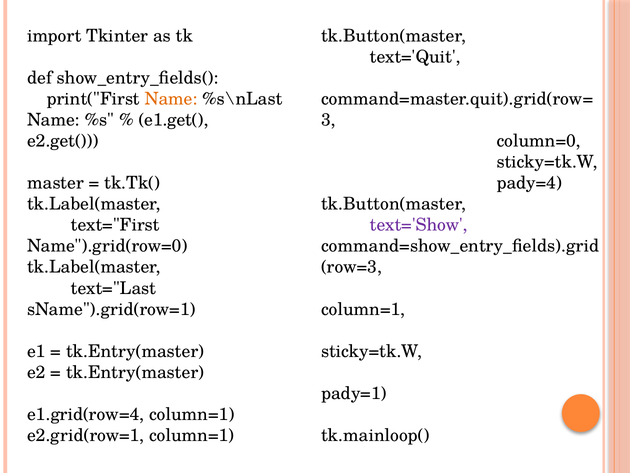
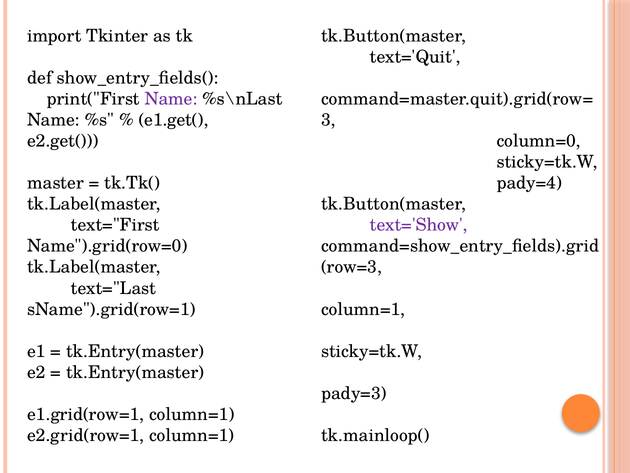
Name at (171, 99) colour: orange -> purple
pady=1: pady=1 -> pady=3
e1.grid(row=4: e1.grid(row=4 -> e1.grid(row=1
